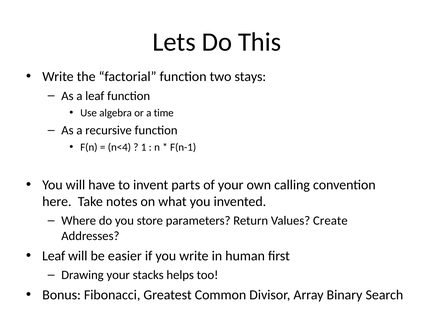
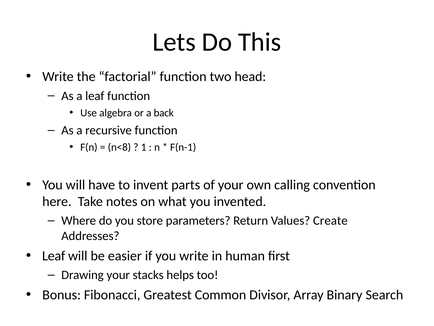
stays: stays -> head
time: time -> back
n<4: n<4 -> n<8
